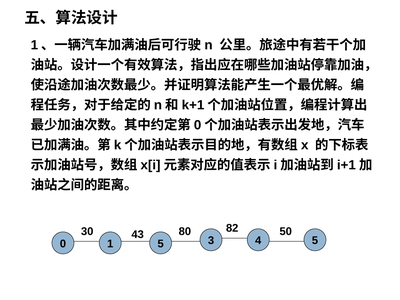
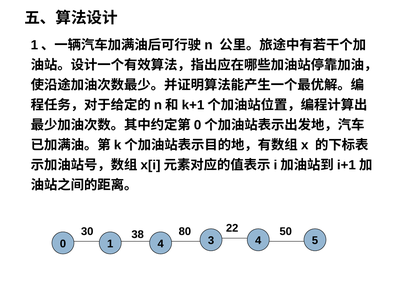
43: 43 -> 38
82: 82 -> 22
0 5: 5 -> 4
